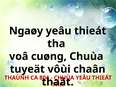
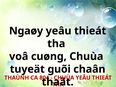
vôùi: vôùi -> guõi
